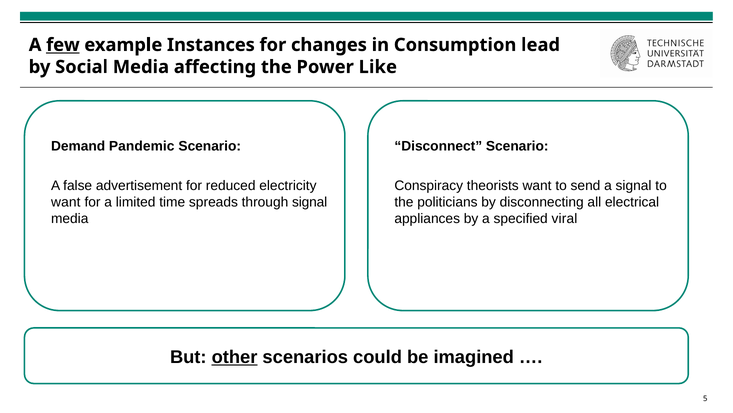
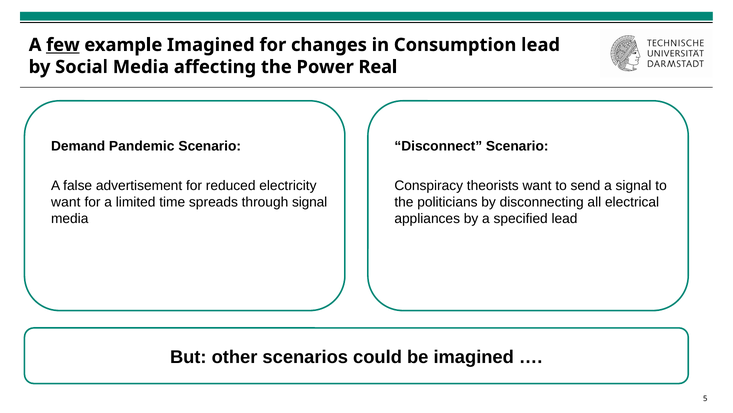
example Instances: Instances -> Imagined
Like: Like -> Real
specified viral: viral -> lead
other underline: present -> none
